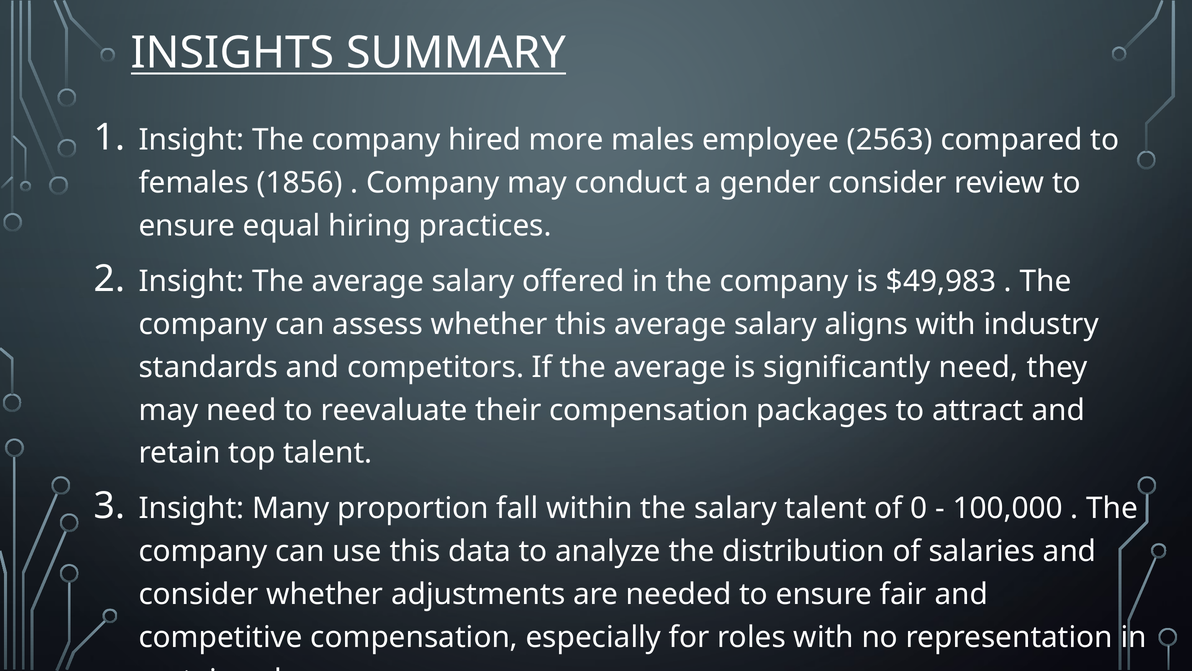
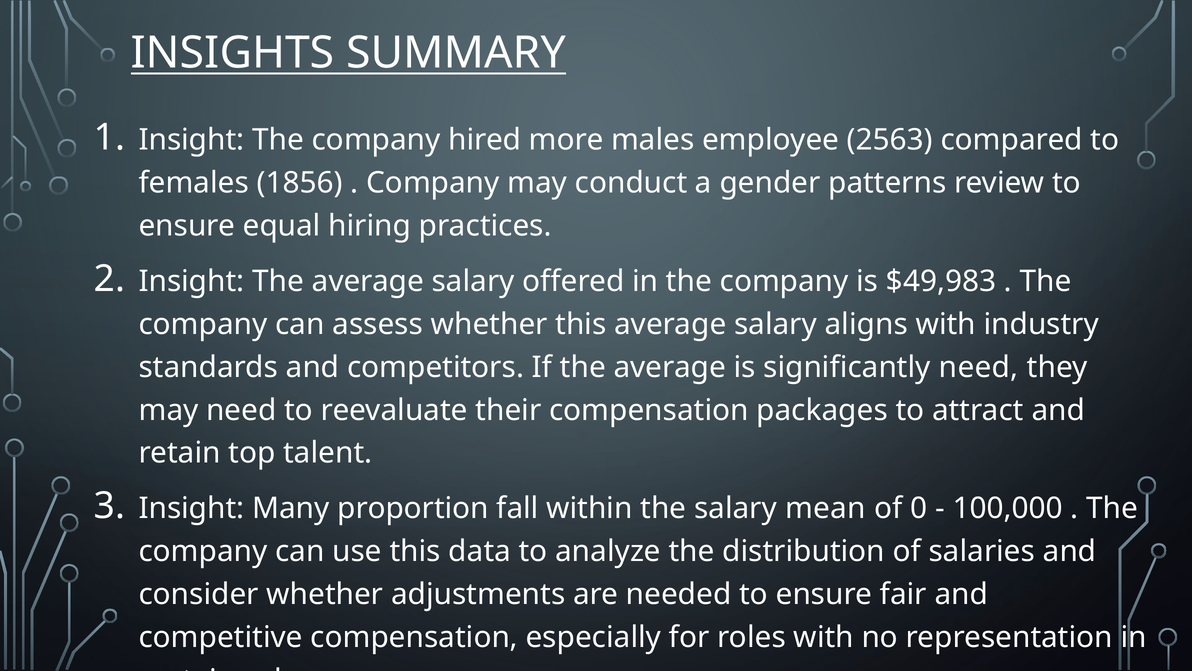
gender consider: consider -> patterns
salary talent: talent -> mean
